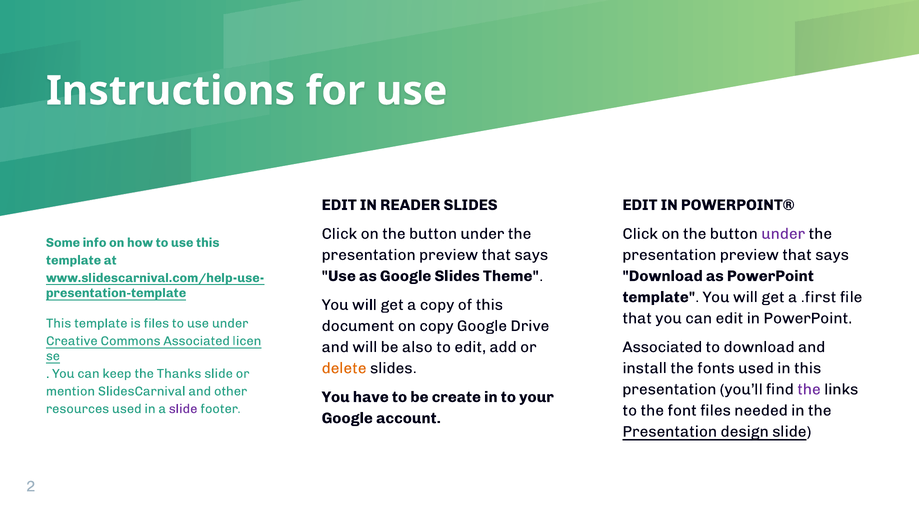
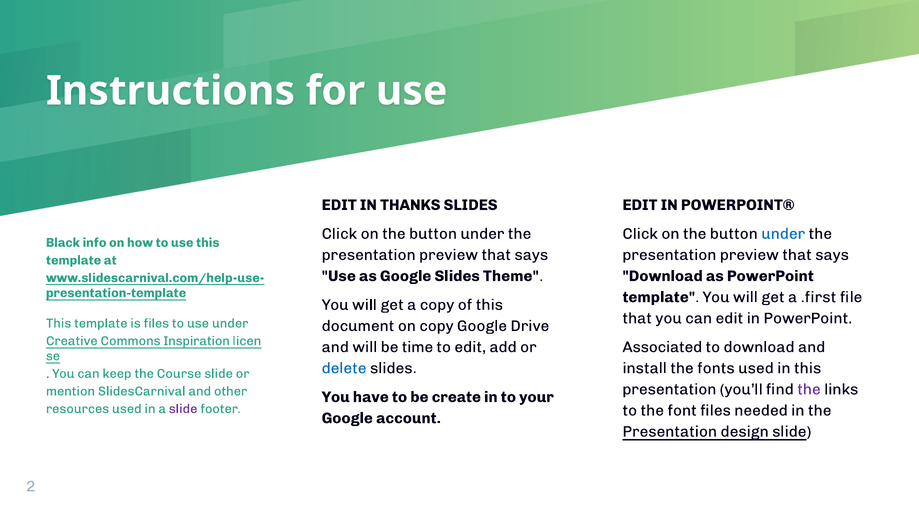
READER: READER -> THANKS
under at (783, 234) colour: purple -> blue
Some: Some -> Black
Commons Associated: Associated -> Inspiration
also: also -> time
delete colour: orange -> blue
Thanks: Thanks -> Course
